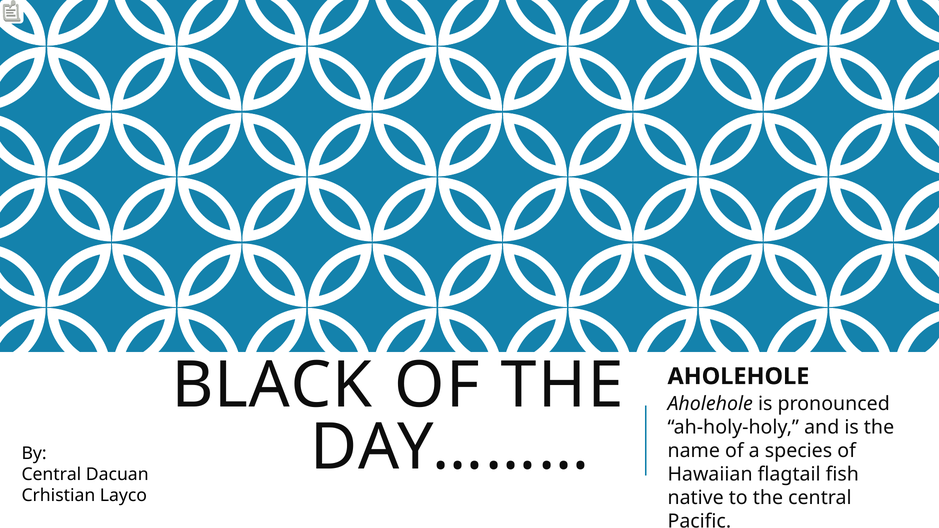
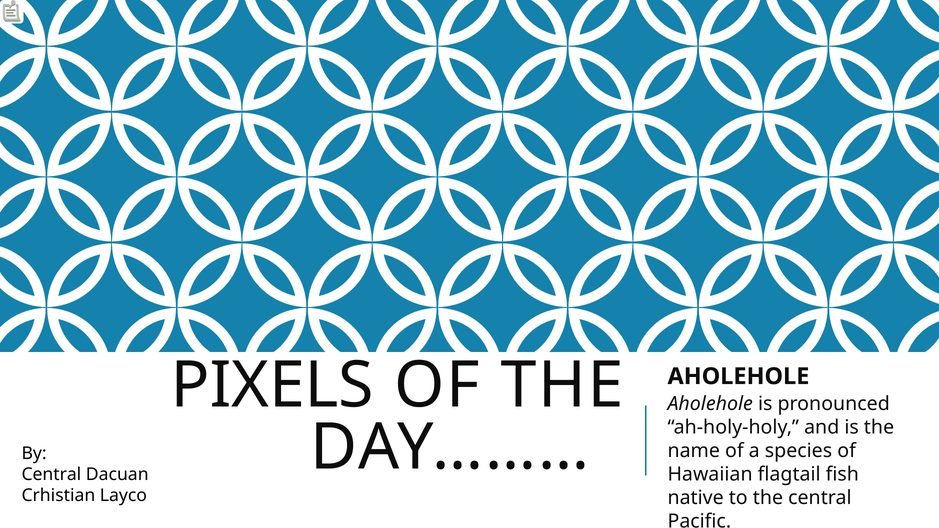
BLACK: BLACK -> PIXELS
